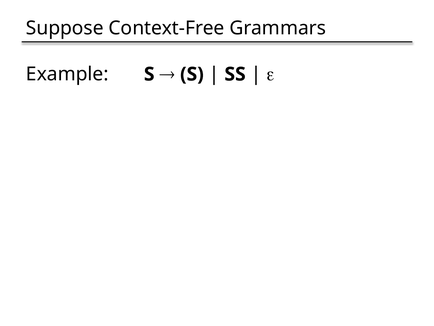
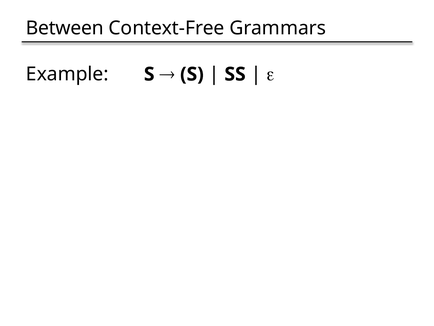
Suppose: Suppose -> Between
